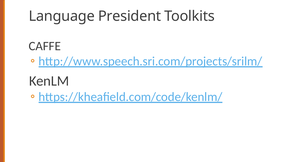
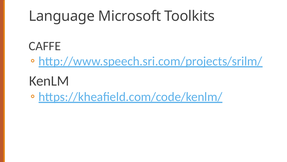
President: President -> Microsoft
